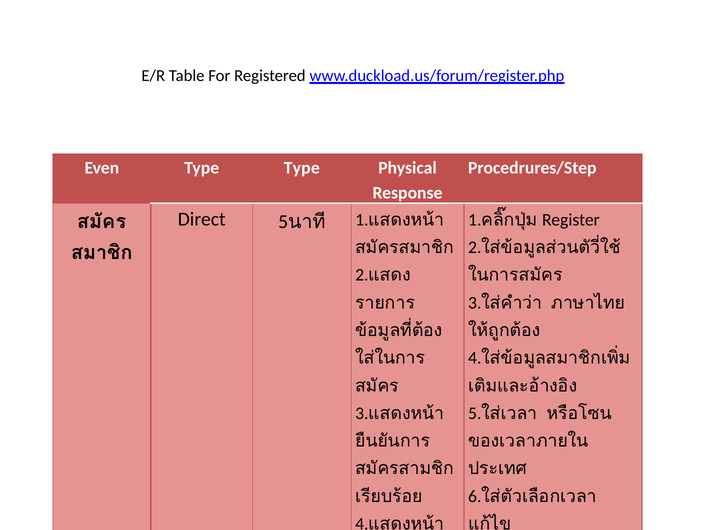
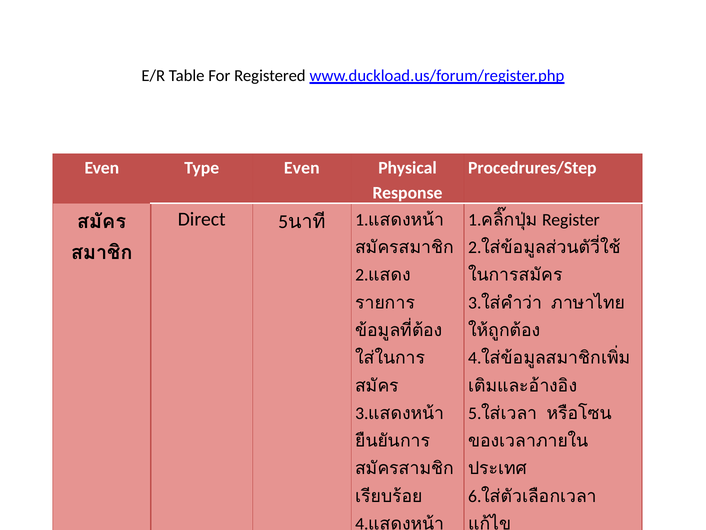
Type Type: Type -> Even
